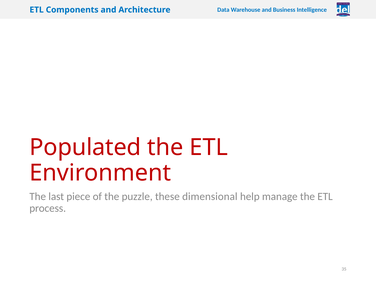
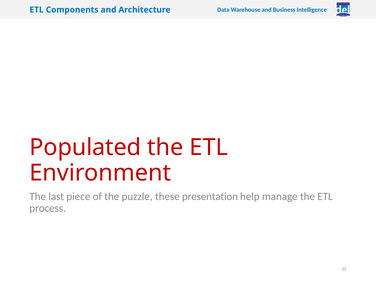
dimensional: dimensional -> presentation
